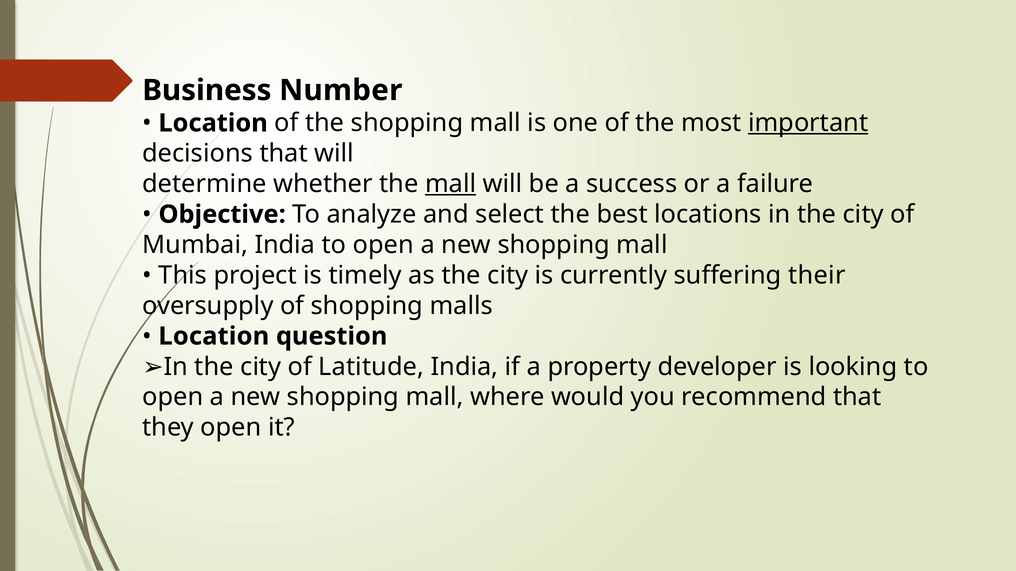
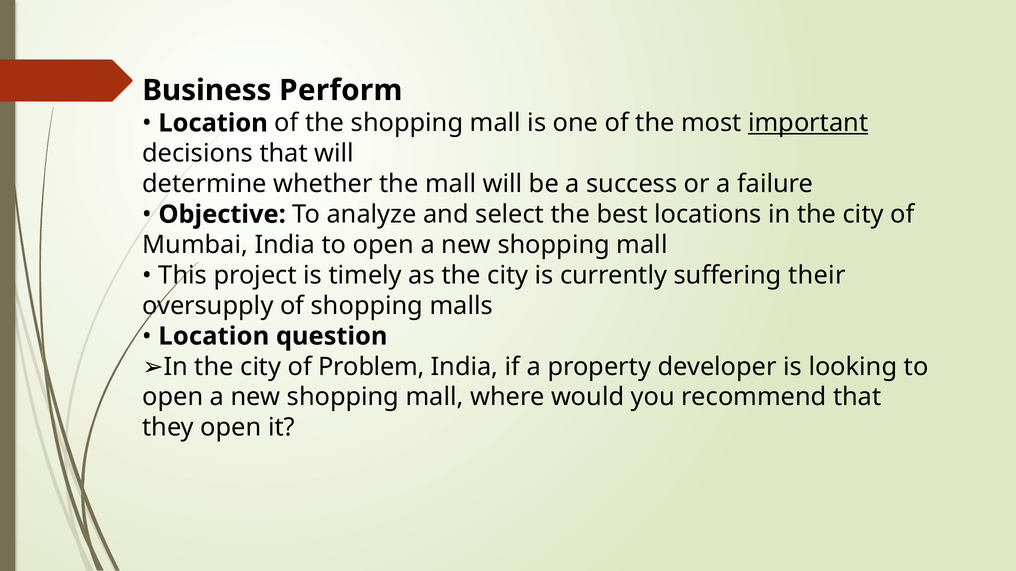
Number: Number -> Perform
mall at (451, 184) underline: present -> none
Latitude: Latitude -> Problem
